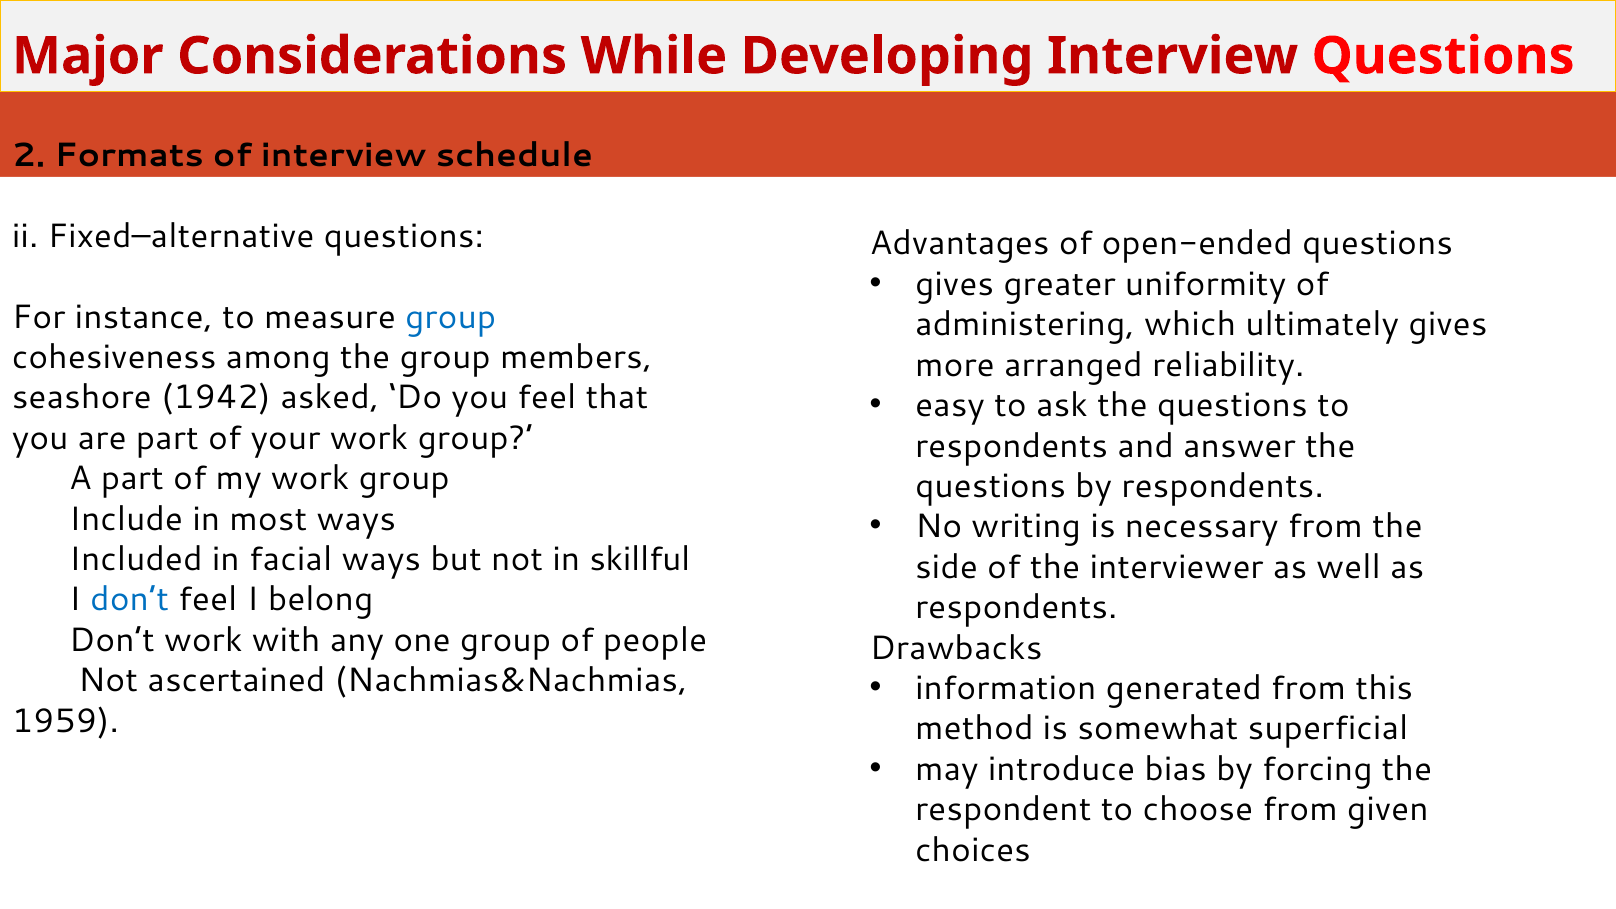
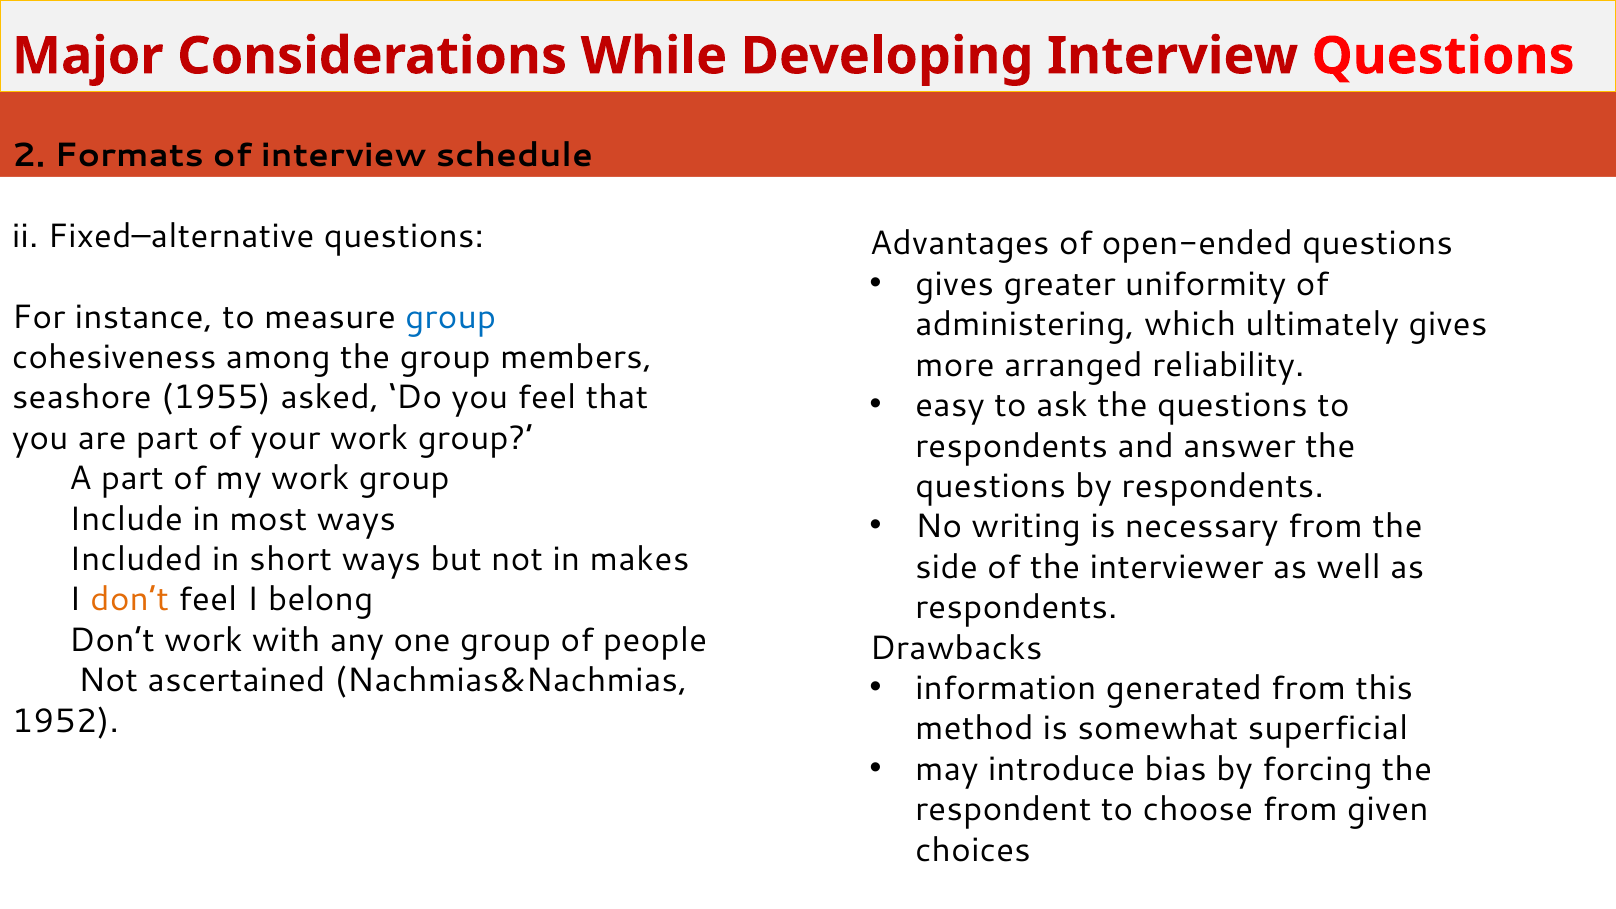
1942: 1942 -> 1955
facial: facial -> short
skillful: skillful -> makes
don’t at (130, 600) colour: blue -> orange
1959: 1959 -> 1952
